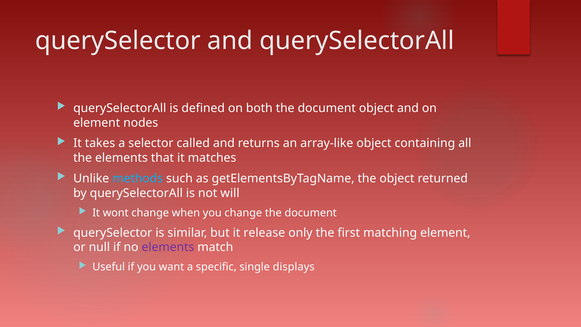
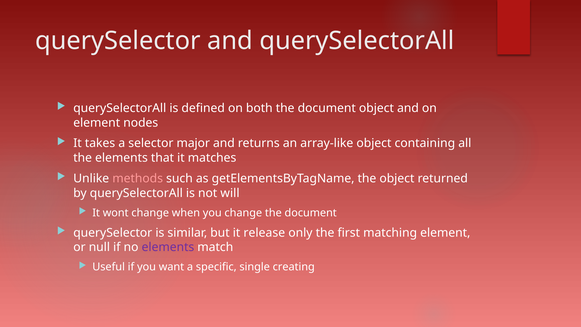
called: called -> major
methods colour: light blue -> pink
displays: displays -> creating
